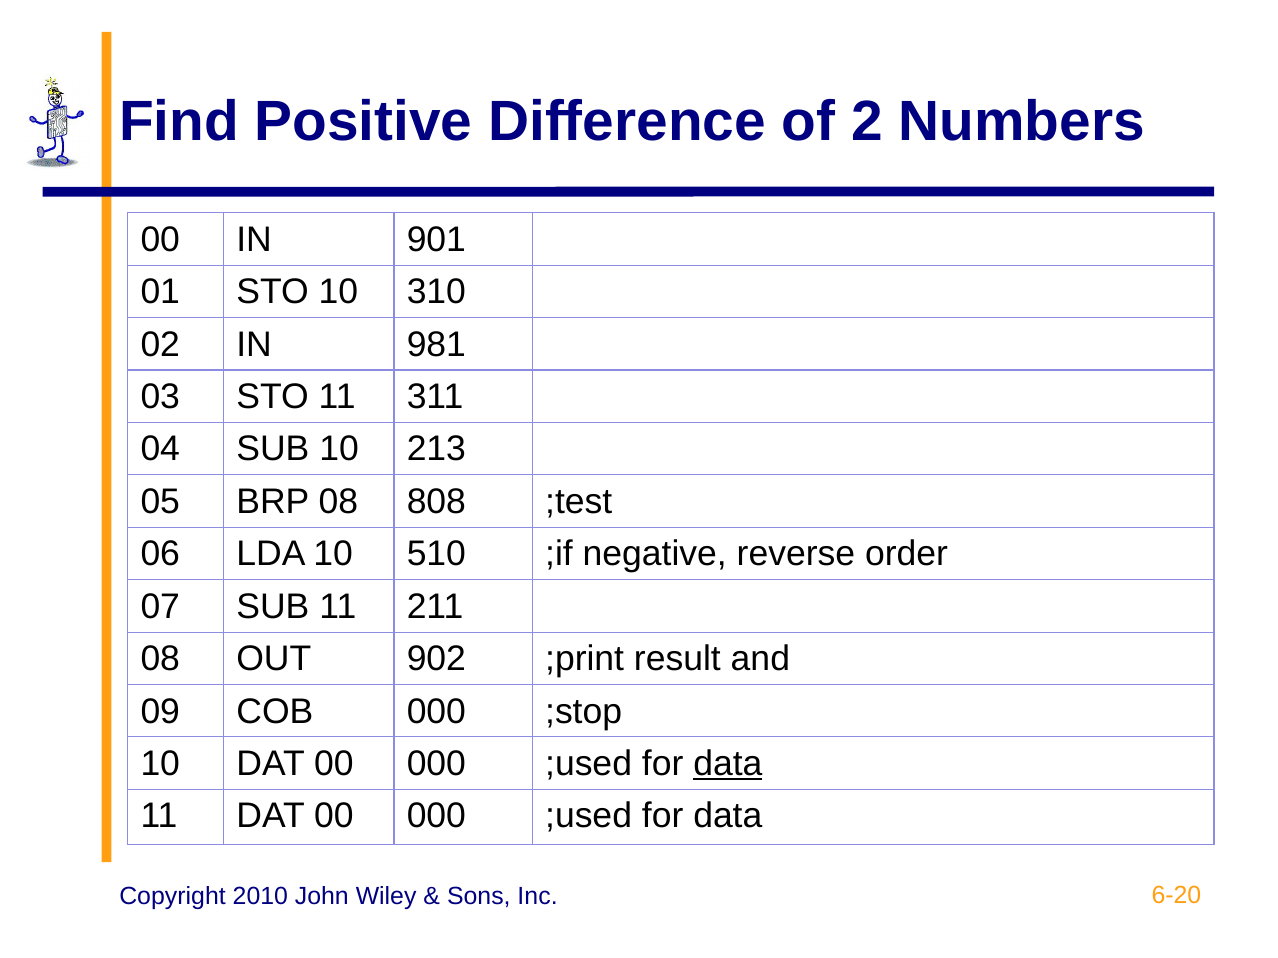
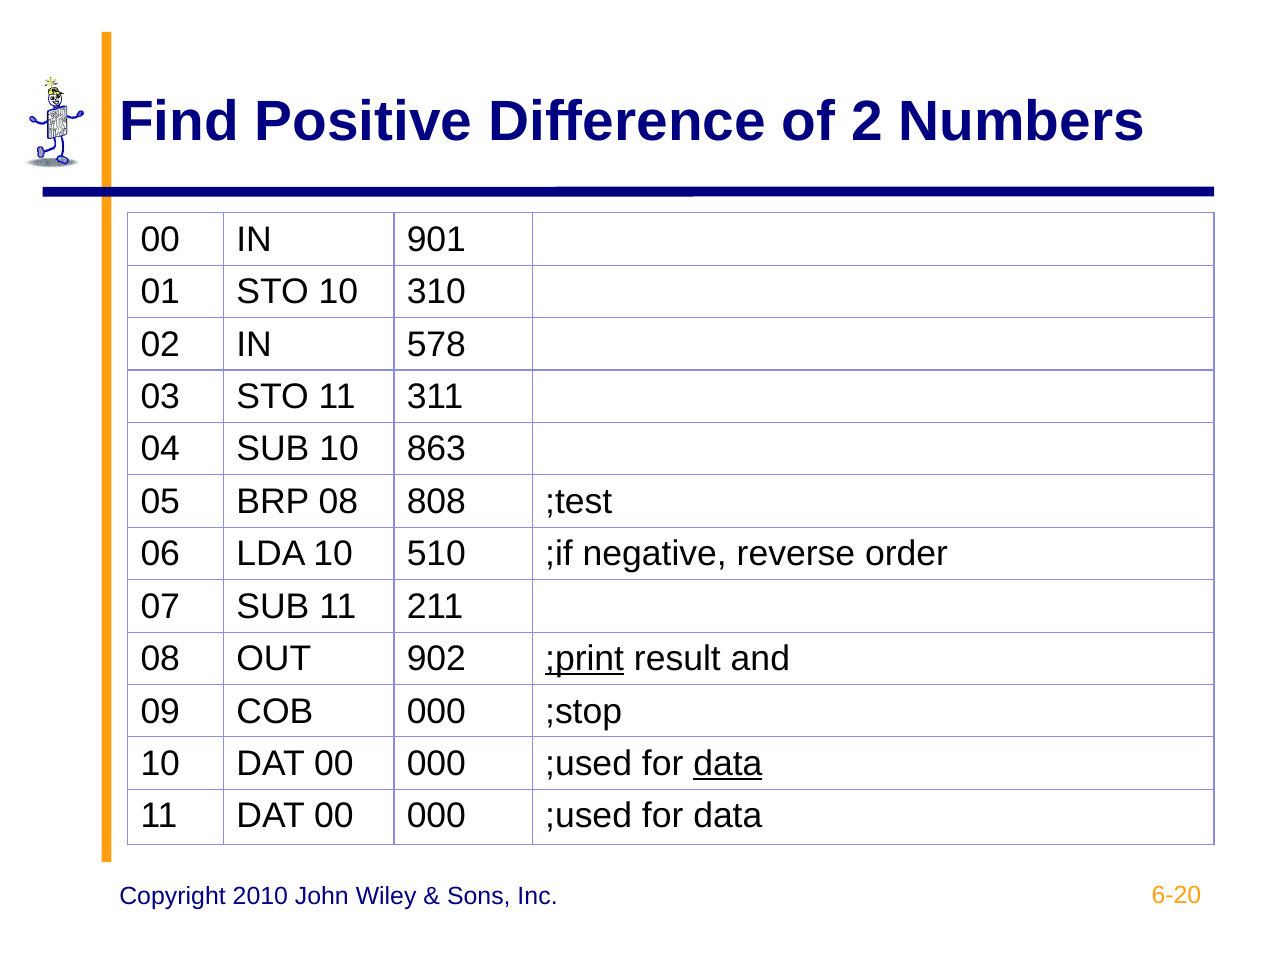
981: 981 -> 578
213: 213 -> 863
;print underline: none -> present
